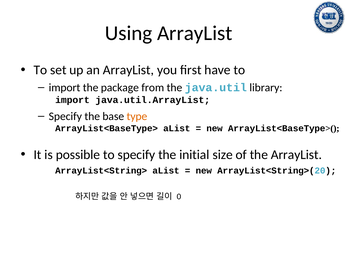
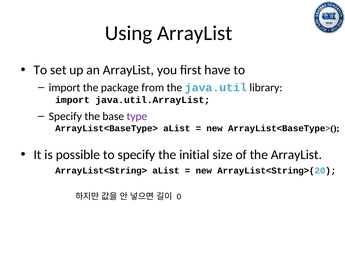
type colour: orange -> purple
